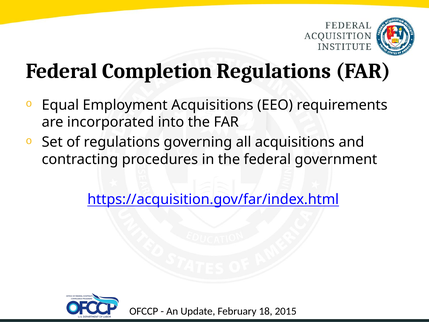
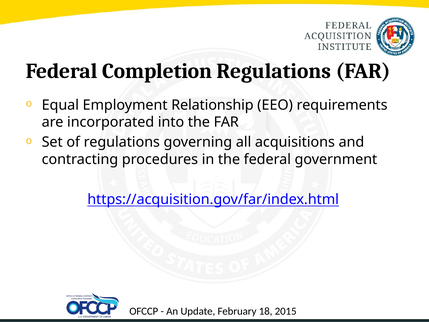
Employment Acquisitions: Acquisitions -> Relationship
